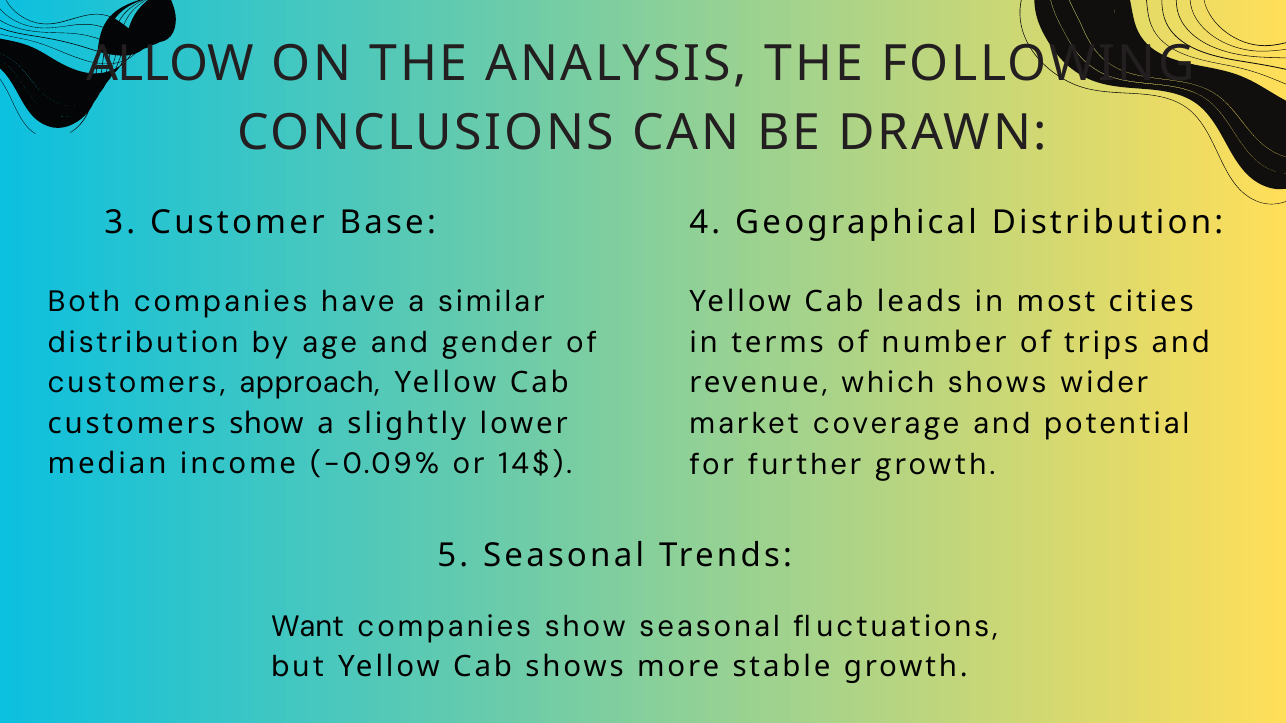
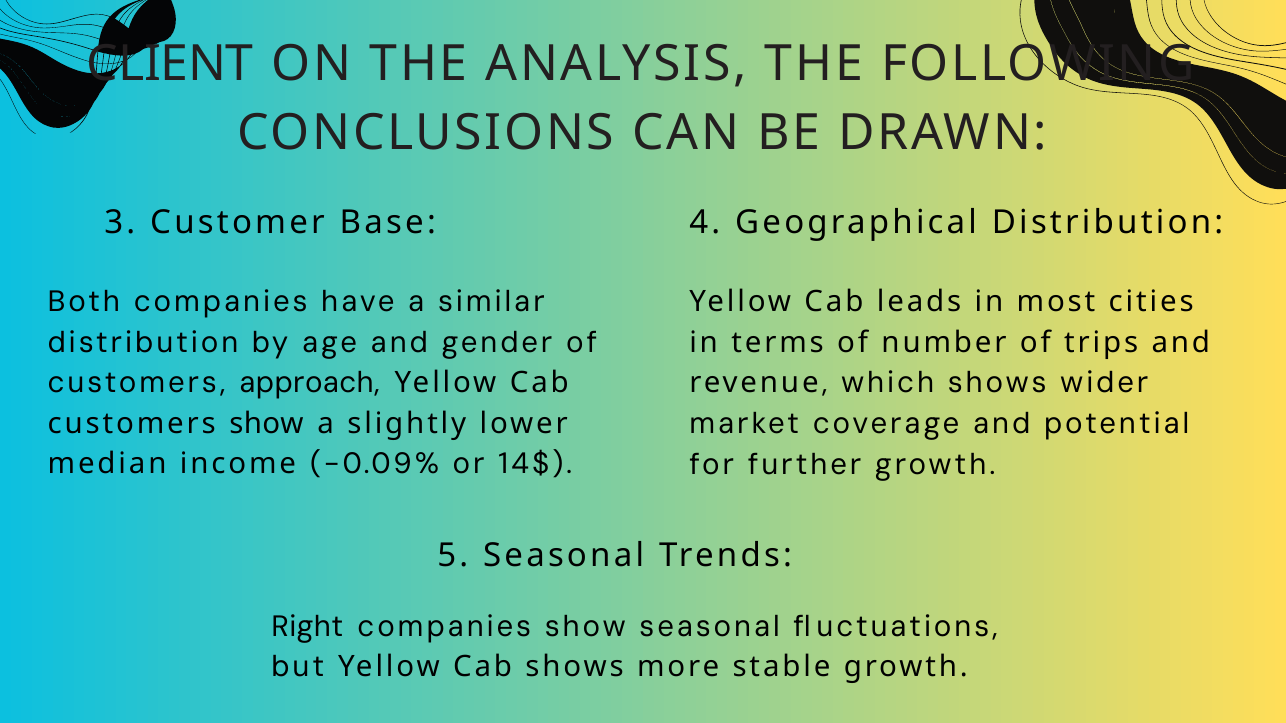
ALLOW: ALLOW -> CLIENT
Want: Want -> Right
